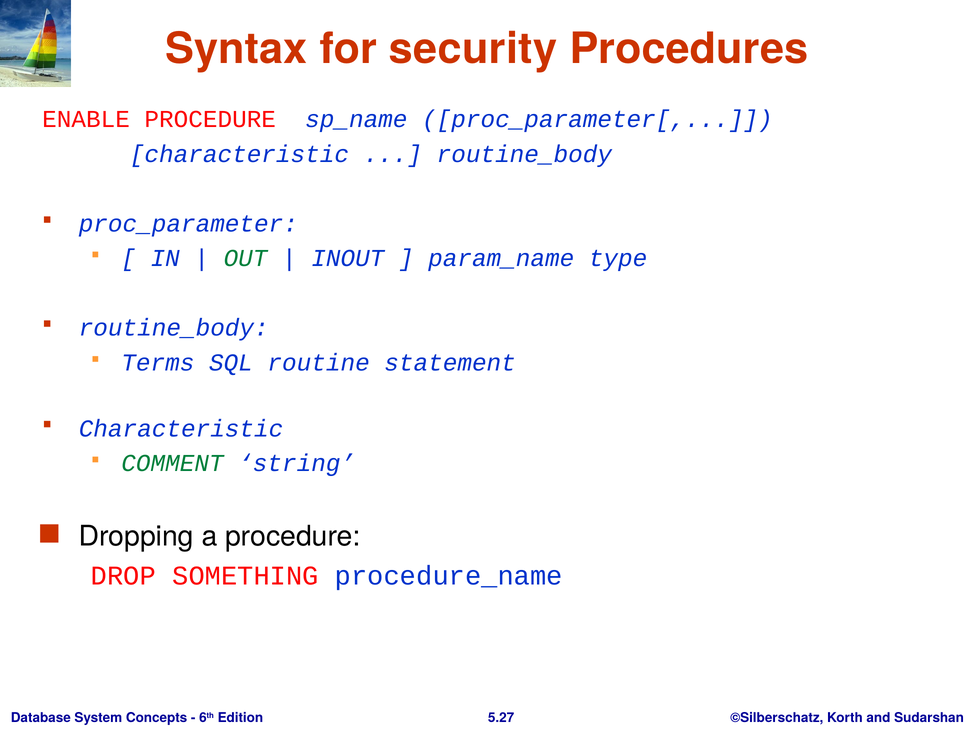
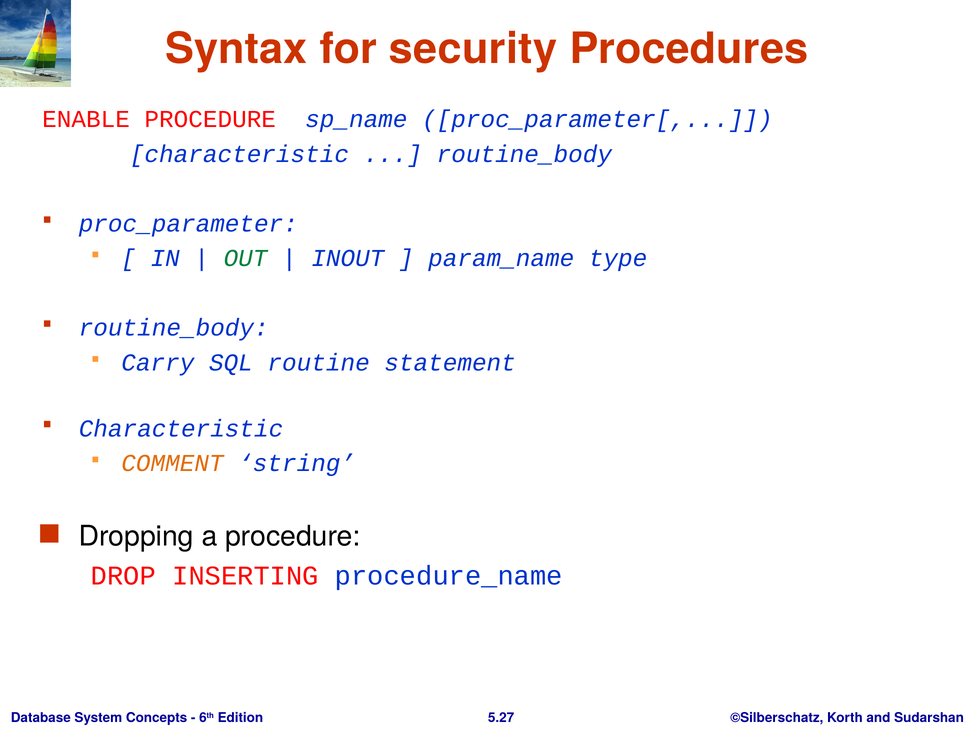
Terms: Terms -> Carry
COMMENT colour: green -> orange
SOMETHING: SOMETHING -> INSERTING
